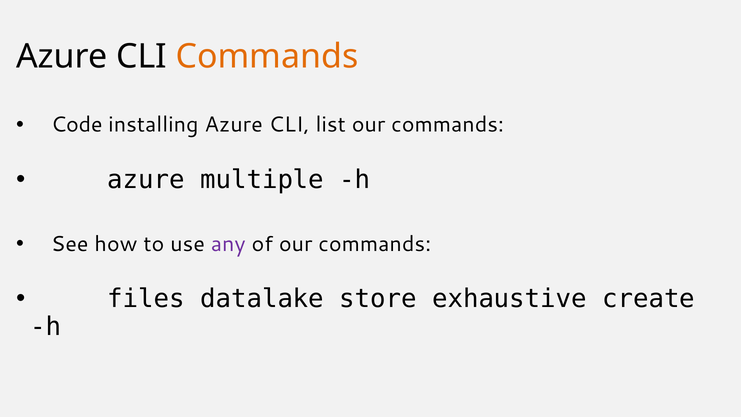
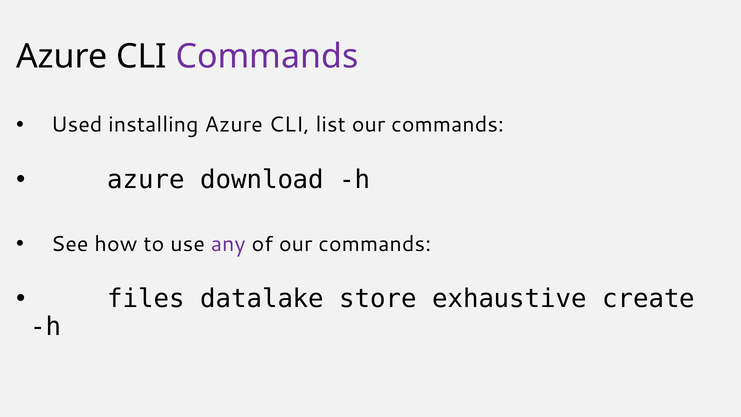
Commands at (267, 56) colour: orange -> purple
Code: Code -> Used
multiple: multiple -> download
